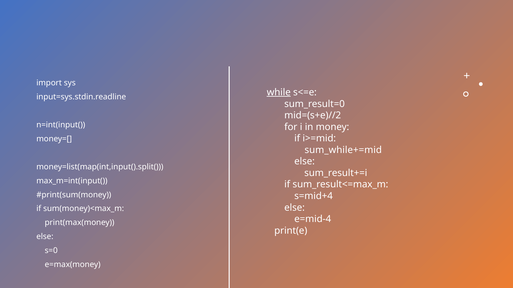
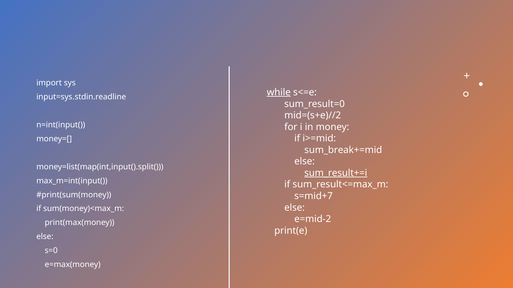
sum_while+=mid: sum_while+=mid -> sum_break+=mid
sum_result+=i underline: none -> present
s=mid+4: s=mid+4 -> s=mid+7
e=mid-4: e=mid-4 -> e=mid-2
